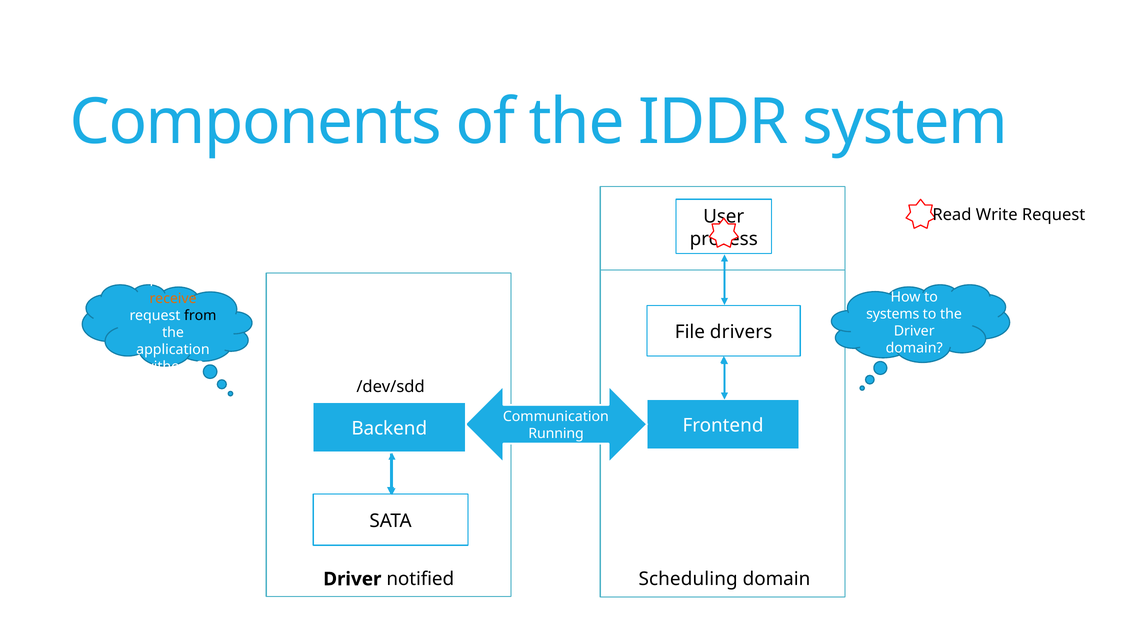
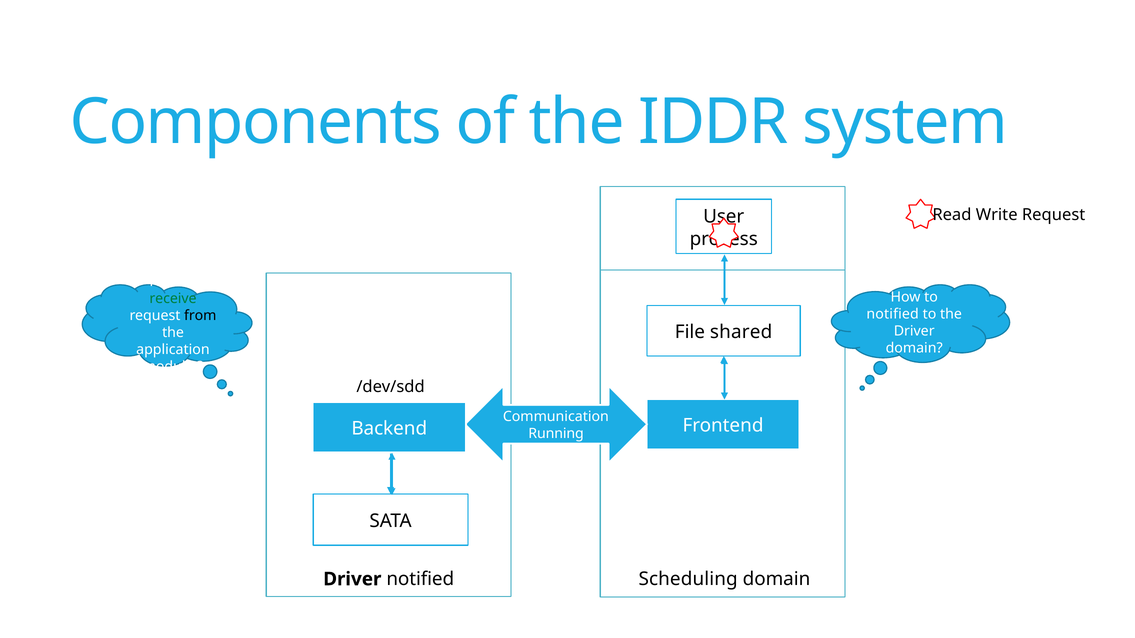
receive colour: orange -> green
systems at (893, 314): systems -> notified
drivers: drivers -> shared
without: without -> module
